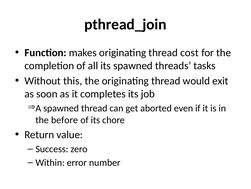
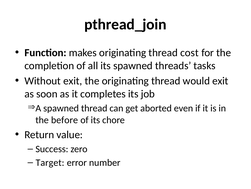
Without this: this -> exit
Within: Within -> Target
